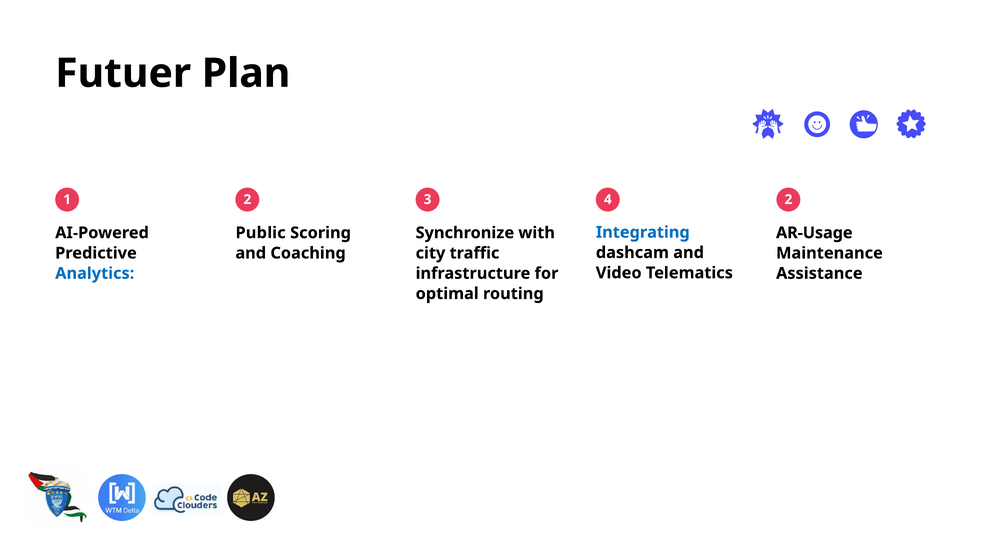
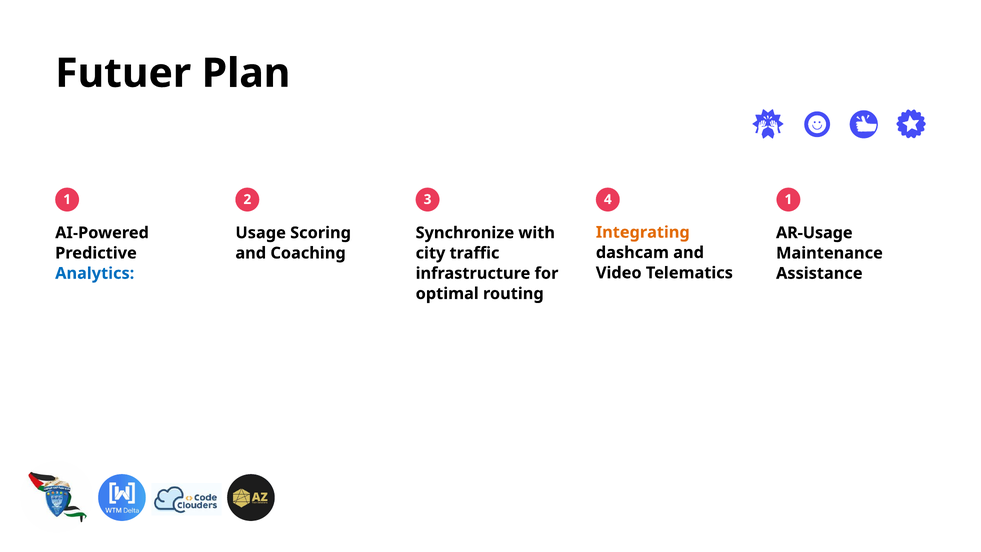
4 2: 2 -> 1
Integrating colour: blue -> orange
Public: Public -> Usage
